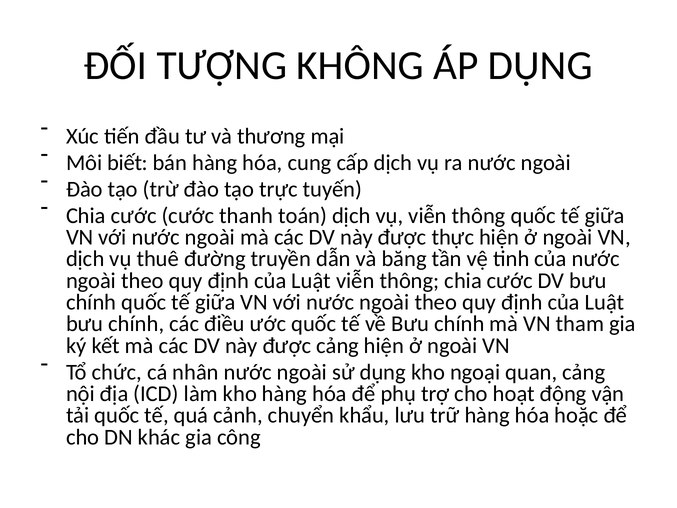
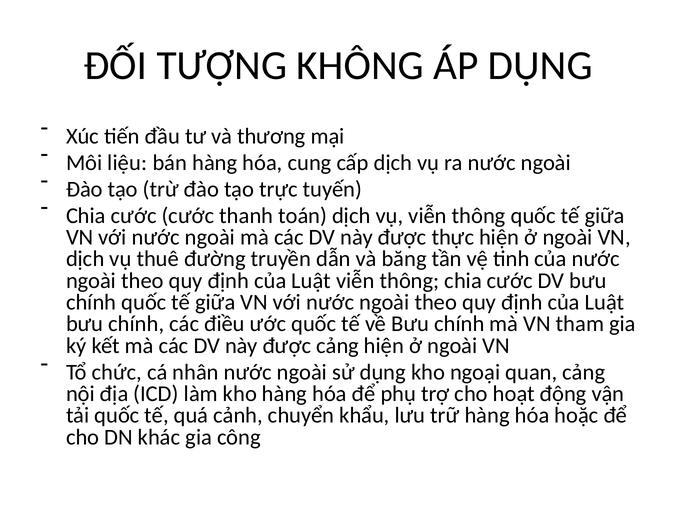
biết: biết -> liệu
